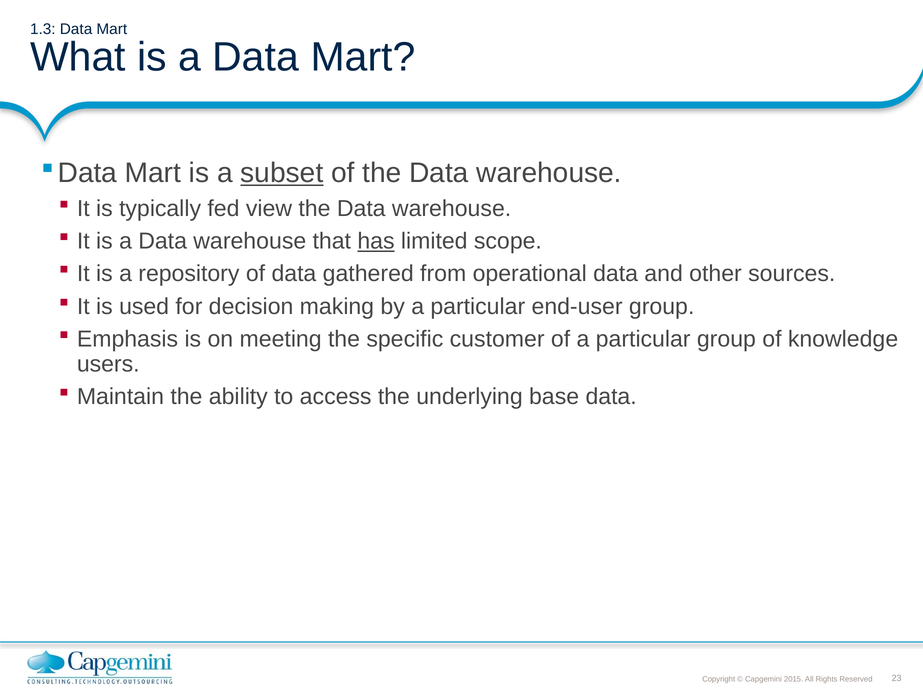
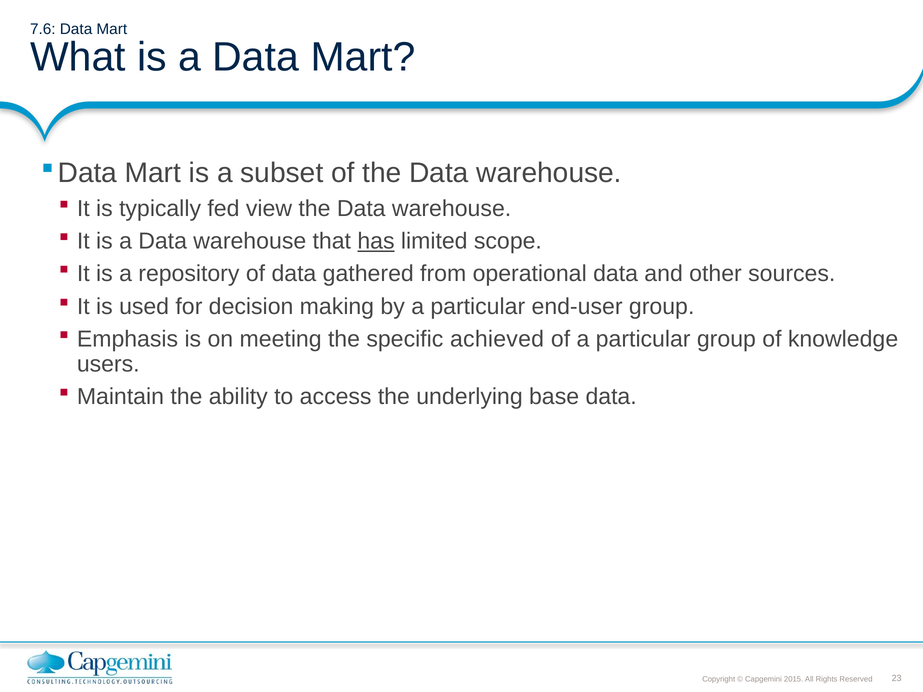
1.3: 1.3 -> 7.6
subset underline: present -> none
customer: customer -> achieved
